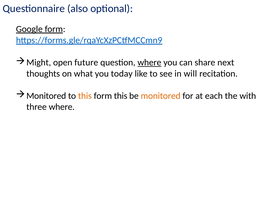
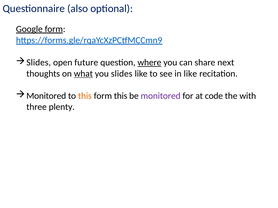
Might at (39, 63): Might -> Slides
what underline: none -> present
you today: today -> slides
in will: will -> like
monitored at (161, 96) colour: orange -> purple
each: each -> code
three where: where -> plenty
